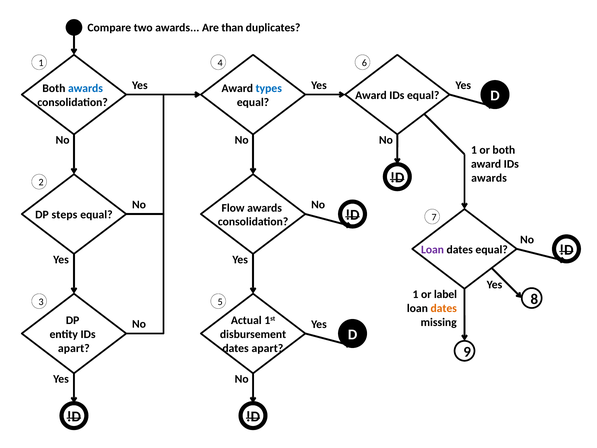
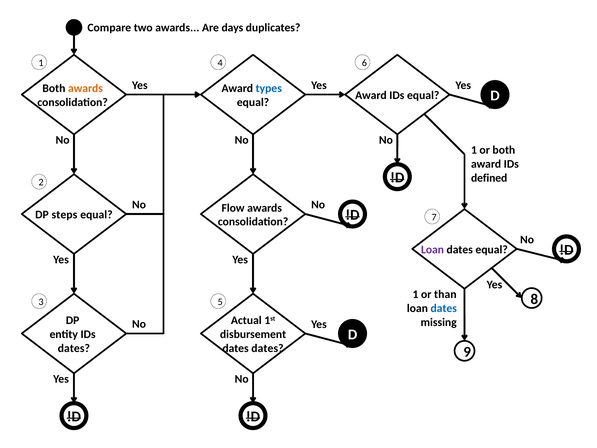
than: than -> days
awards at (85, 88) colour: blue -> orange
awards at (489, 178): awards -> defined
label: label -> than
dates at (444, 308) colour: orange -> blue
apart at (74, 348): apart -> dates
dates apart: apart -> dates
